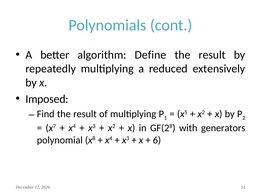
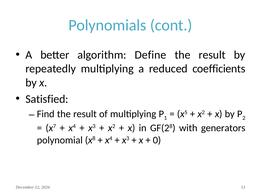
extensively: extensively -> coefficients
Imposed: Imposed -> Satisfied
6: 6 -> 0
